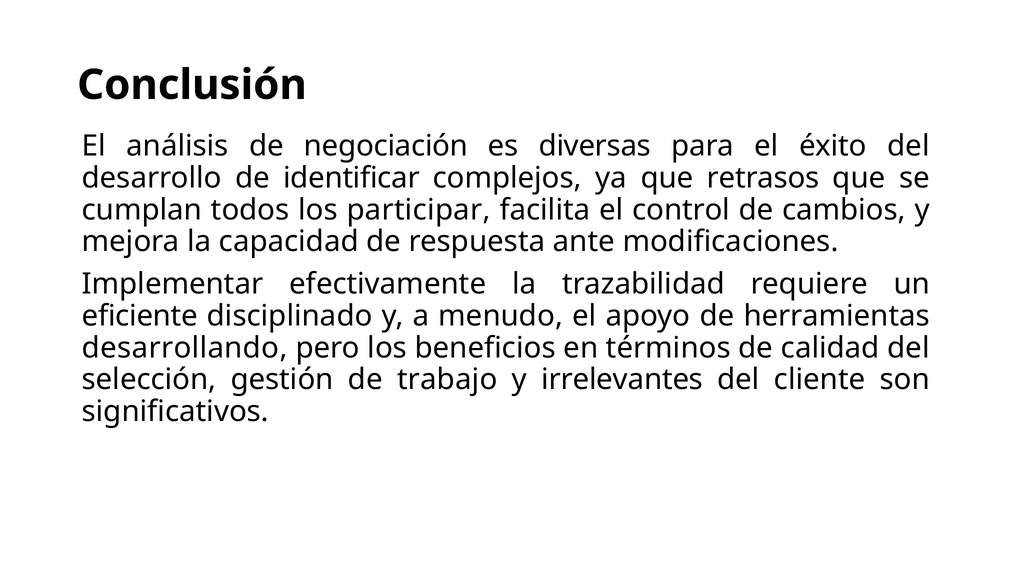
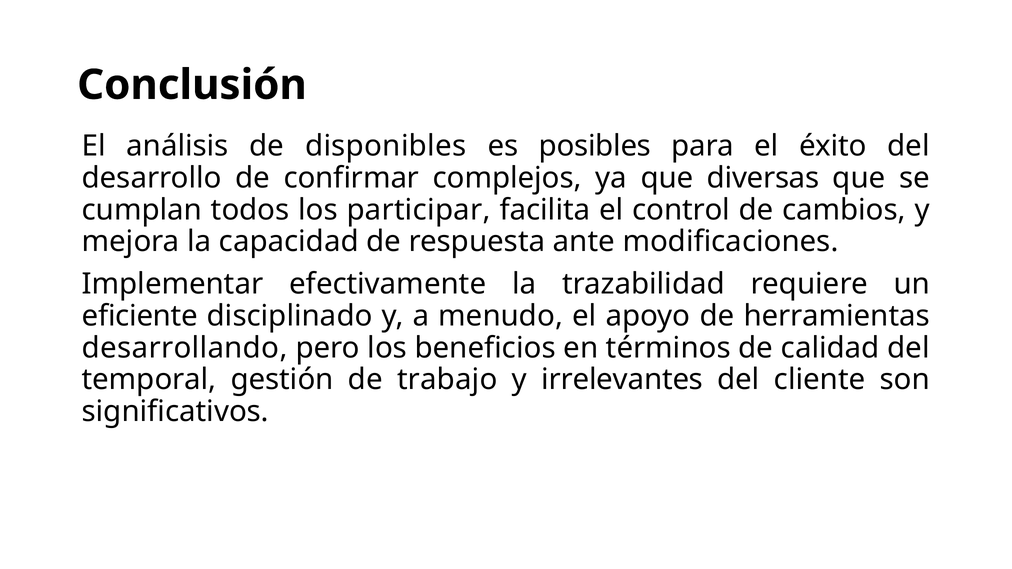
negociación: negociación -> disponibles
diversas: diversas -> posibles
identificar: identificar -> confirmar
retrasos: retrasos -> diversas
selección: selección -> temporal
